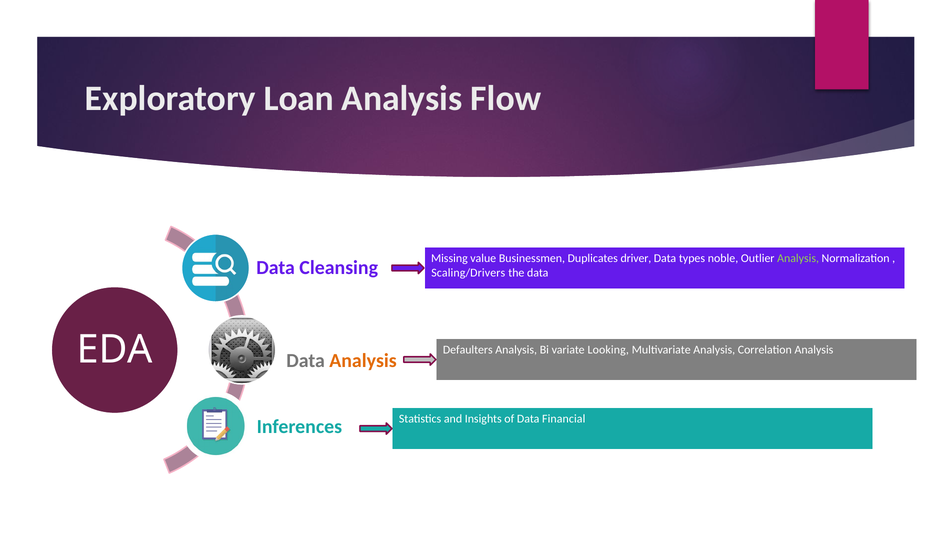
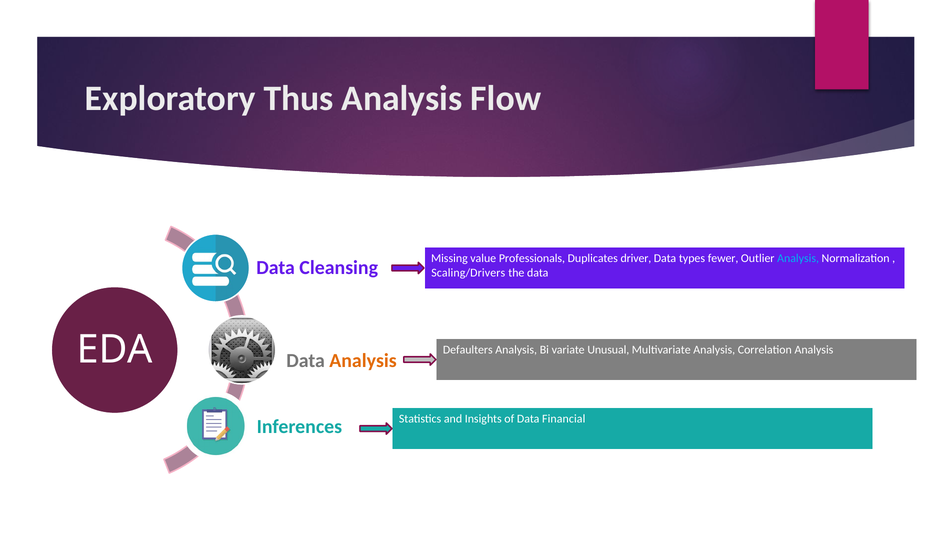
Loan: Loan -> Thus
Businessmen: Businessmen -> Professionals
noble: noble -> fewer
Analysis at (798, 258) colour: light green -> light blue
Looking: Looking -> Unusual
